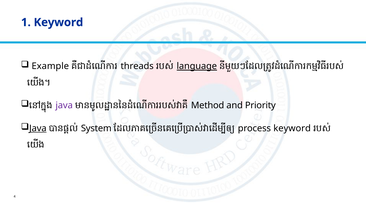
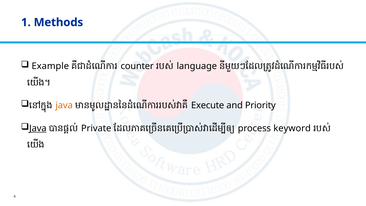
1 Keyword: Keyword -> Methods
threads: threads -> counter
language underline: present -> none
java at (64, 105) colour: purple -> orange
Method: Method -> Execute
System: System -> Private
